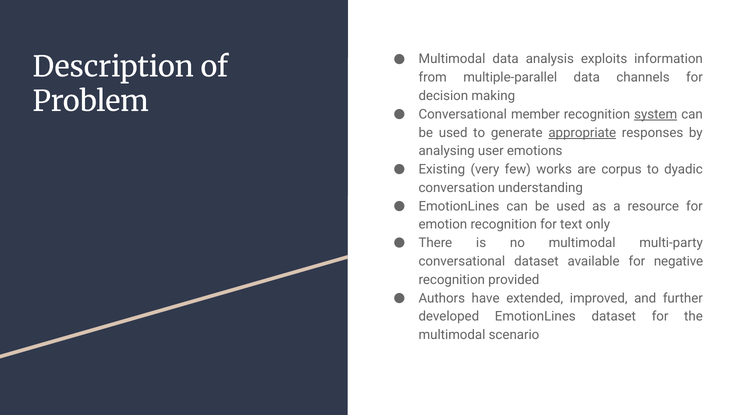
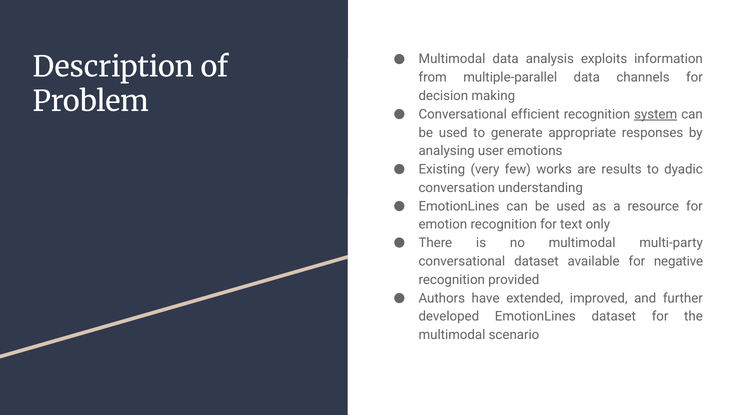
member: member -> efficient
appropriate underline: present -> none
corpus: corpus -> results
